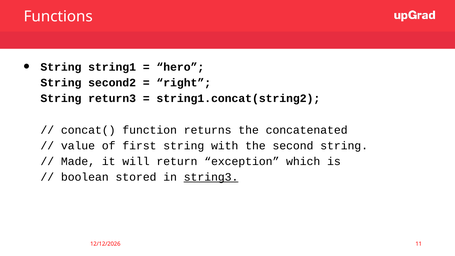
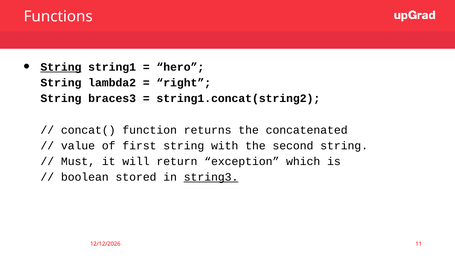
String at (61, 67) underline: none -> present
second2: second2 -> lambda2
return3: return3 -> braces3
Made: Made -> Must
